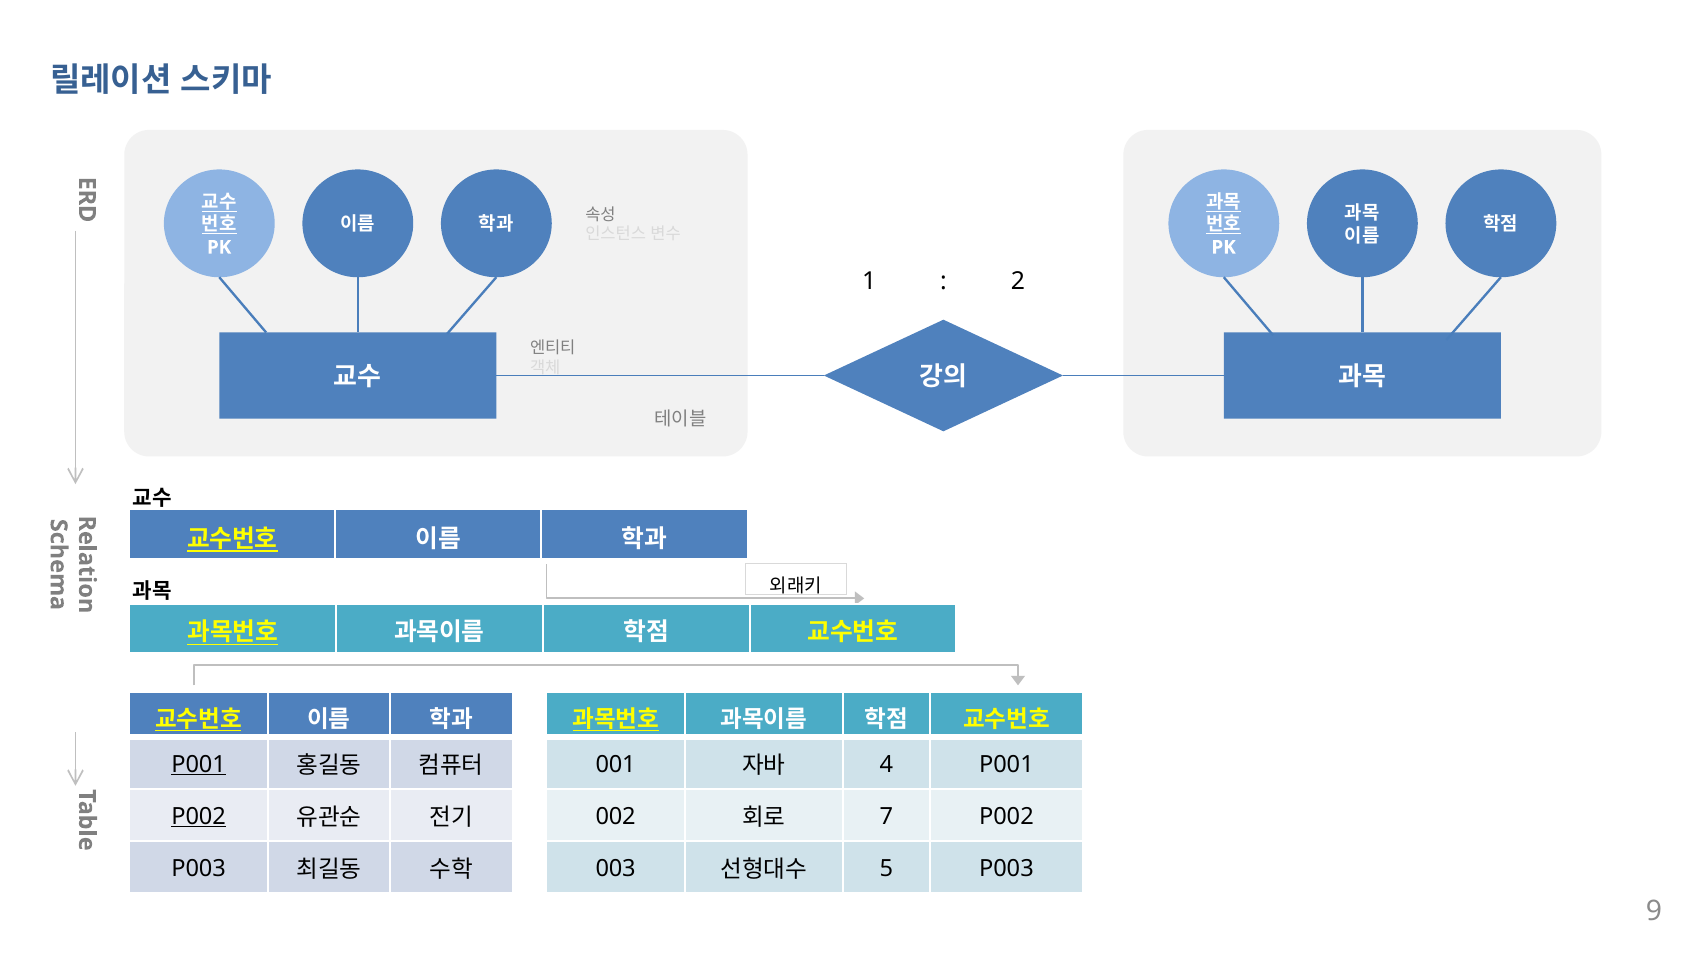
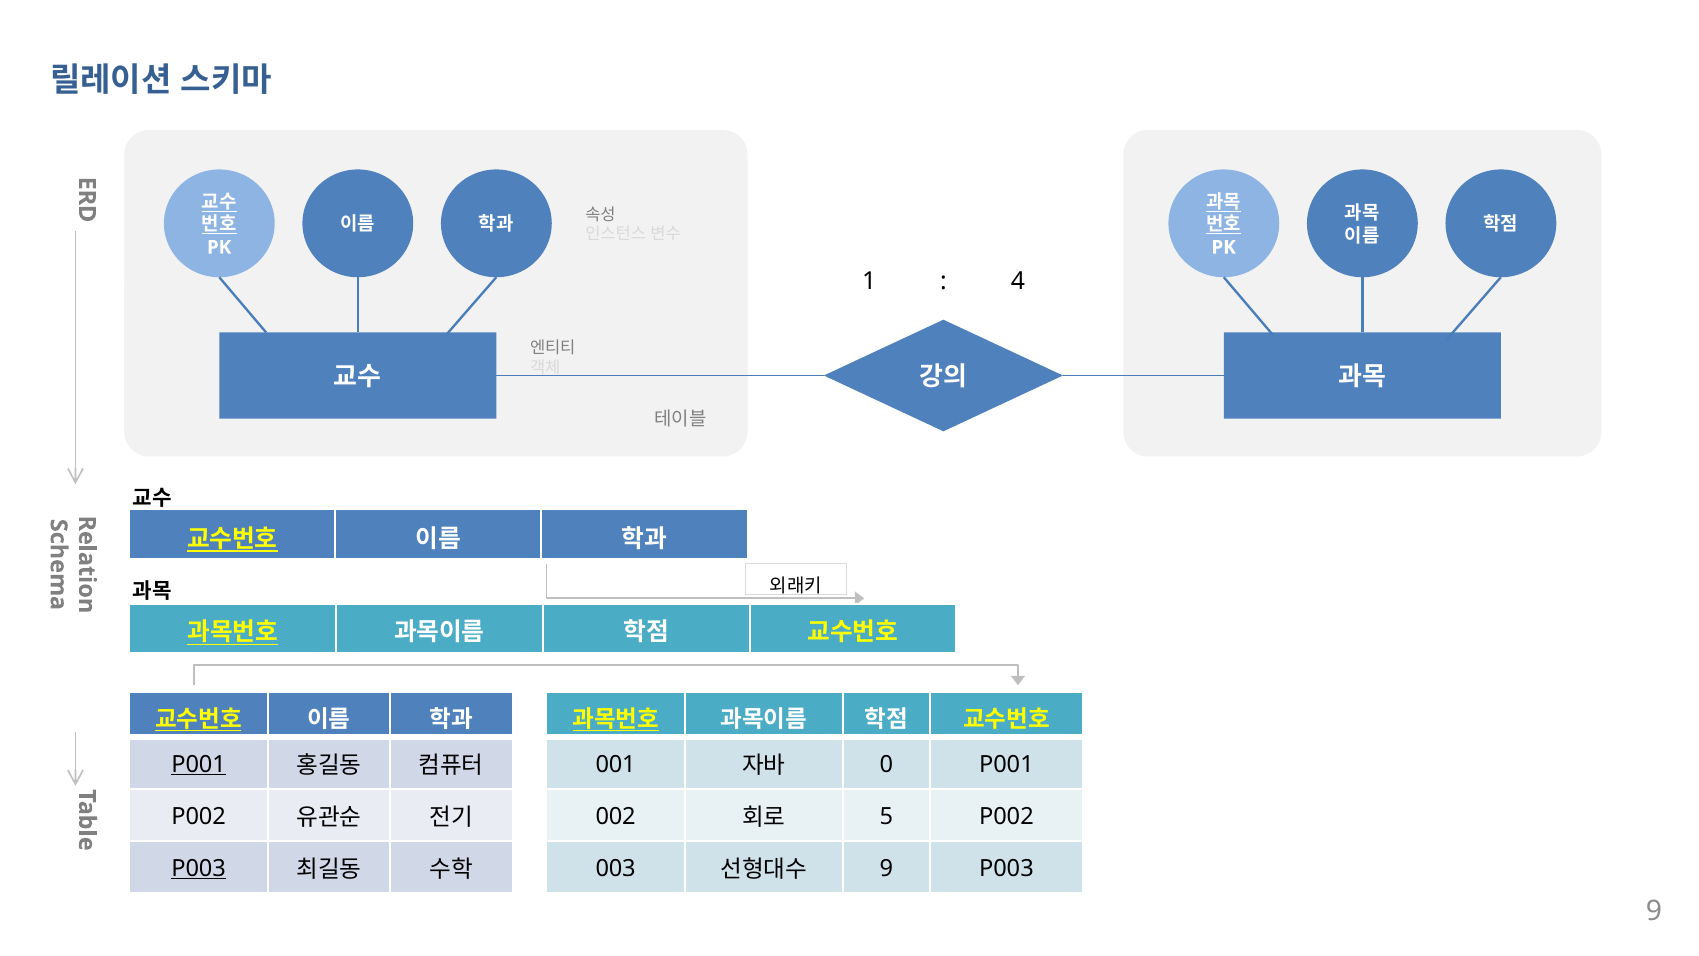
2: 2 -> 4
4: 4 -> 0
P002 at (199, 816) underline: present -> none
7: 7 -> 5
P003 at (199, 868) underline: none -> present
5 at (886, 868): 5 -> 9
